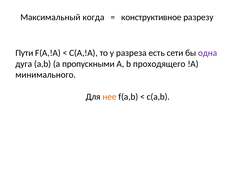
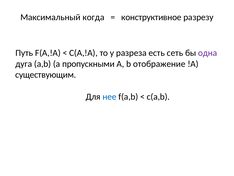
Пути: Пути -> Путь
сети: сети -> сеть
проходящего: проходящего -> отображение
минимального: минимального -> существующим
нее colour: orange -> blue
